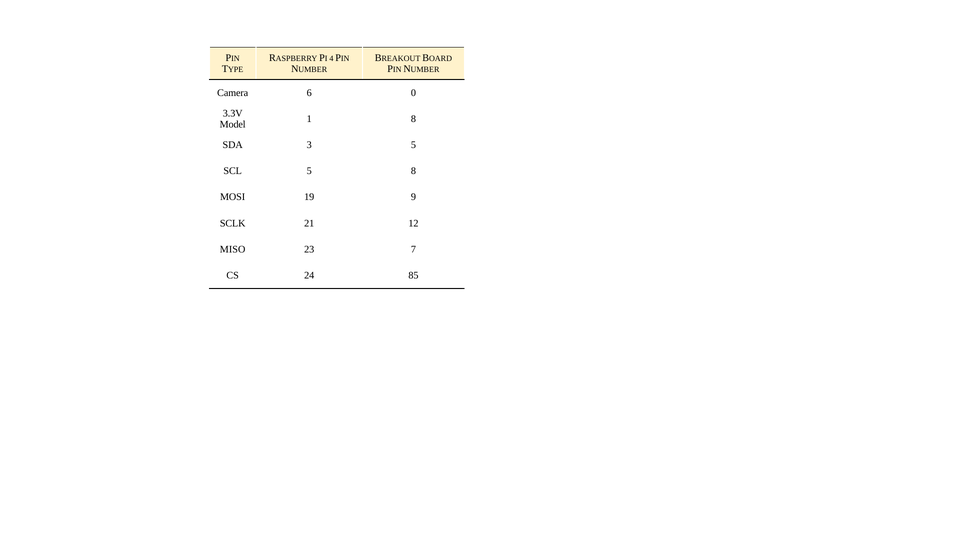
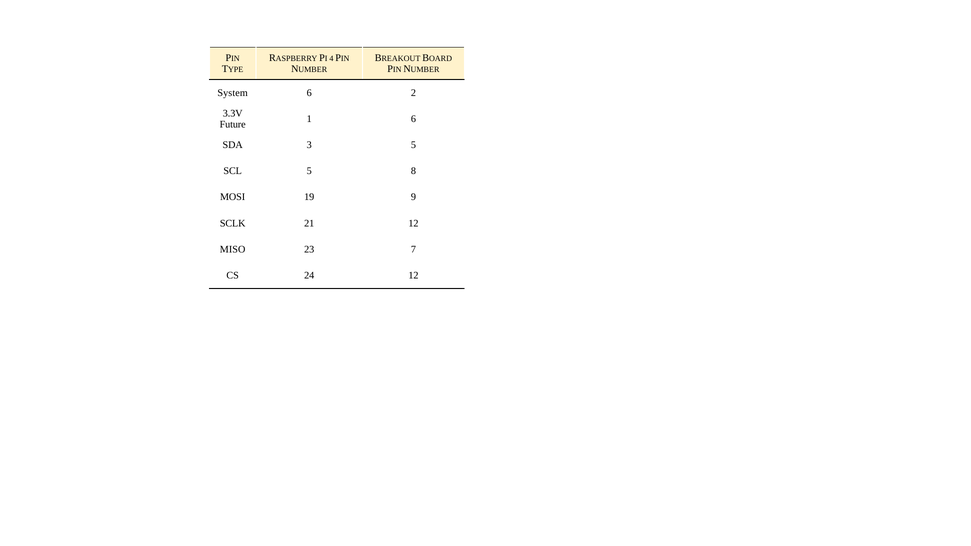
Camera: Camera -> System
0: 0 -> 2
1 8: 8 -> 6
Model: Model -> Future
24 85: 85 -> 12
